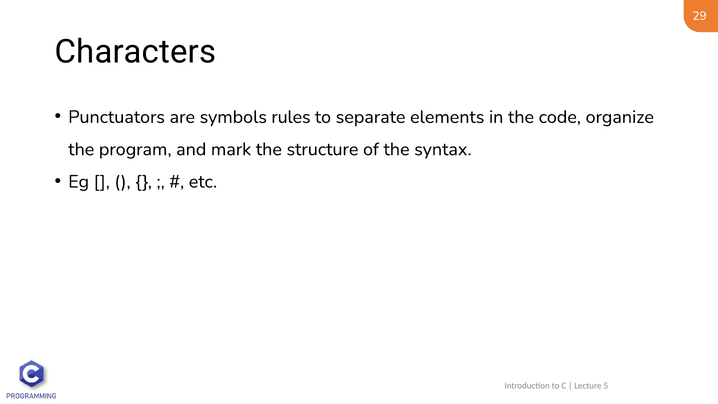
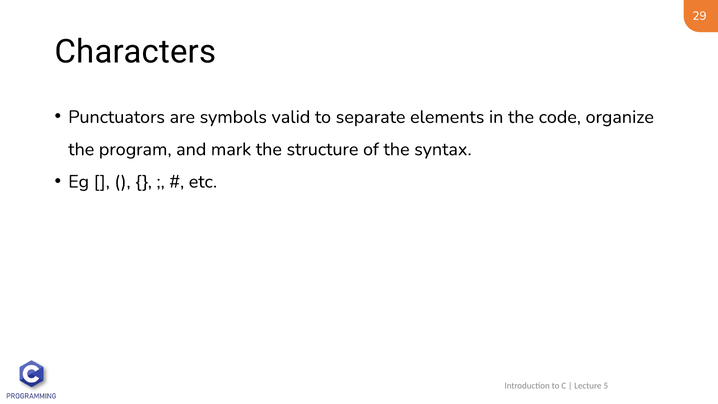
rules: rules -> valid
